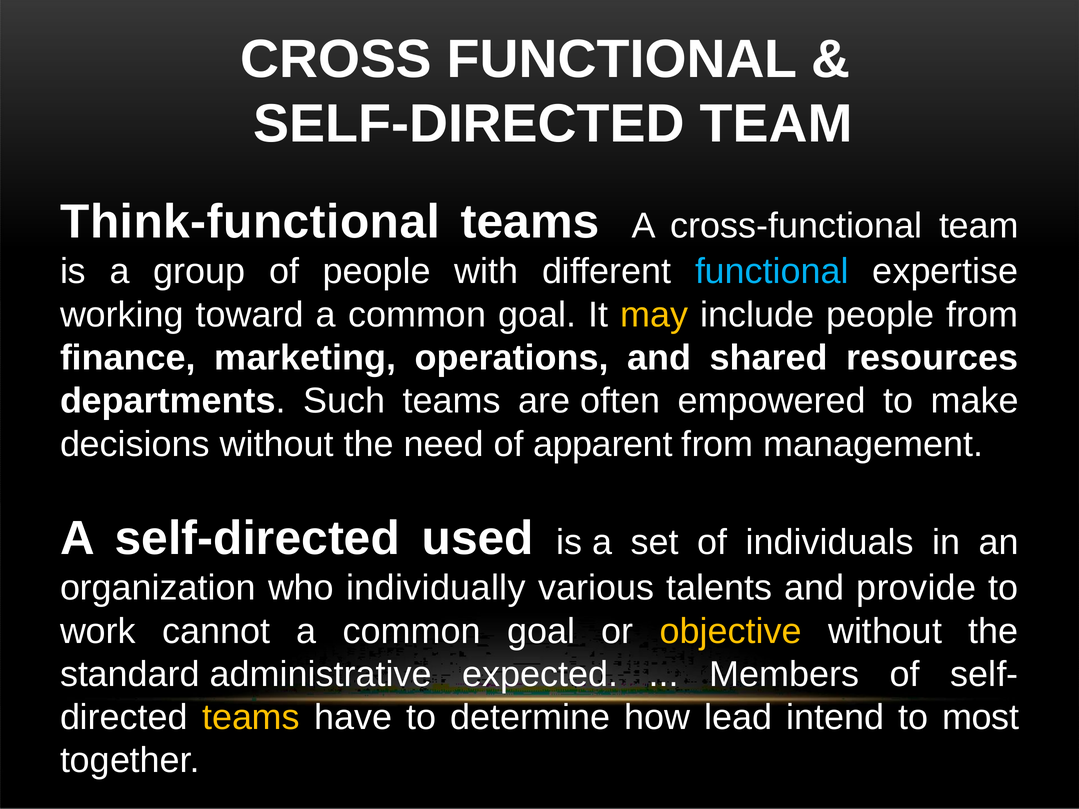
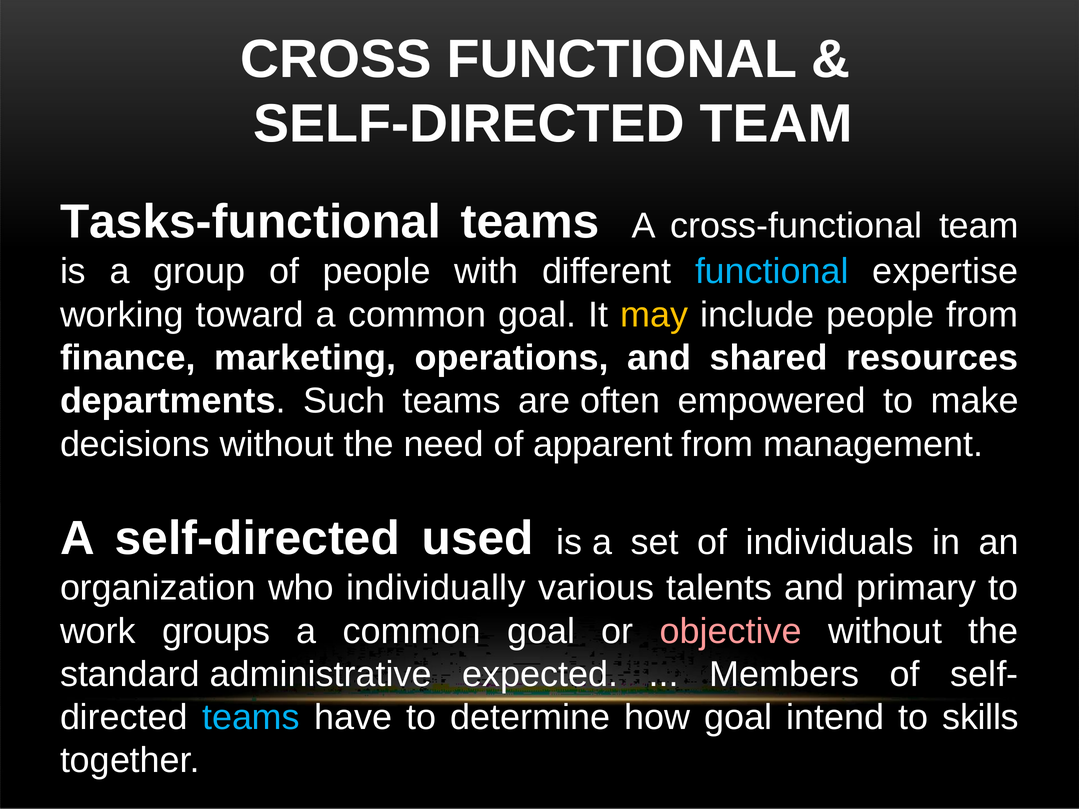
Think-functional: Think-functional -> Tasks-functional
provide: provide -> primary
cannot: cannot -> groups
objective colour: yellow -> pink
teams at (251, 718) colour: yellow -> light blue
how lead: lead -> goal
most: most -> skills
